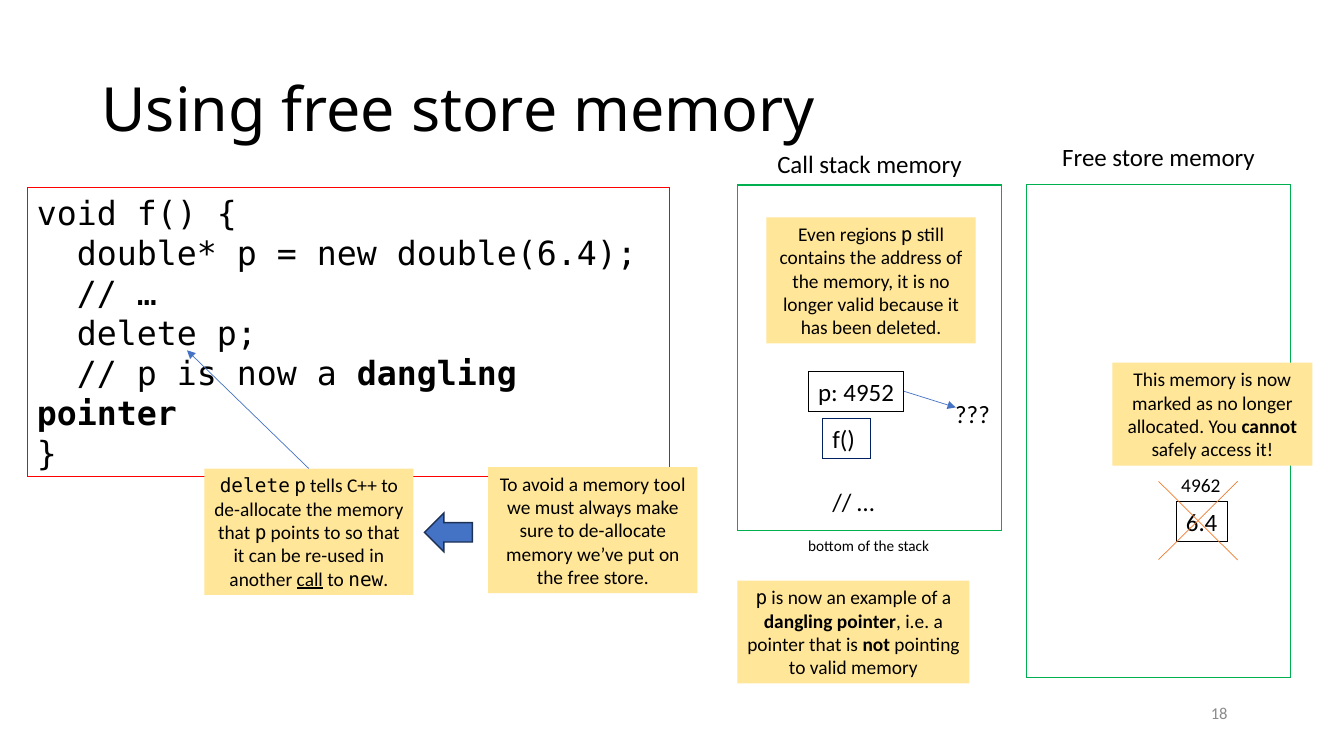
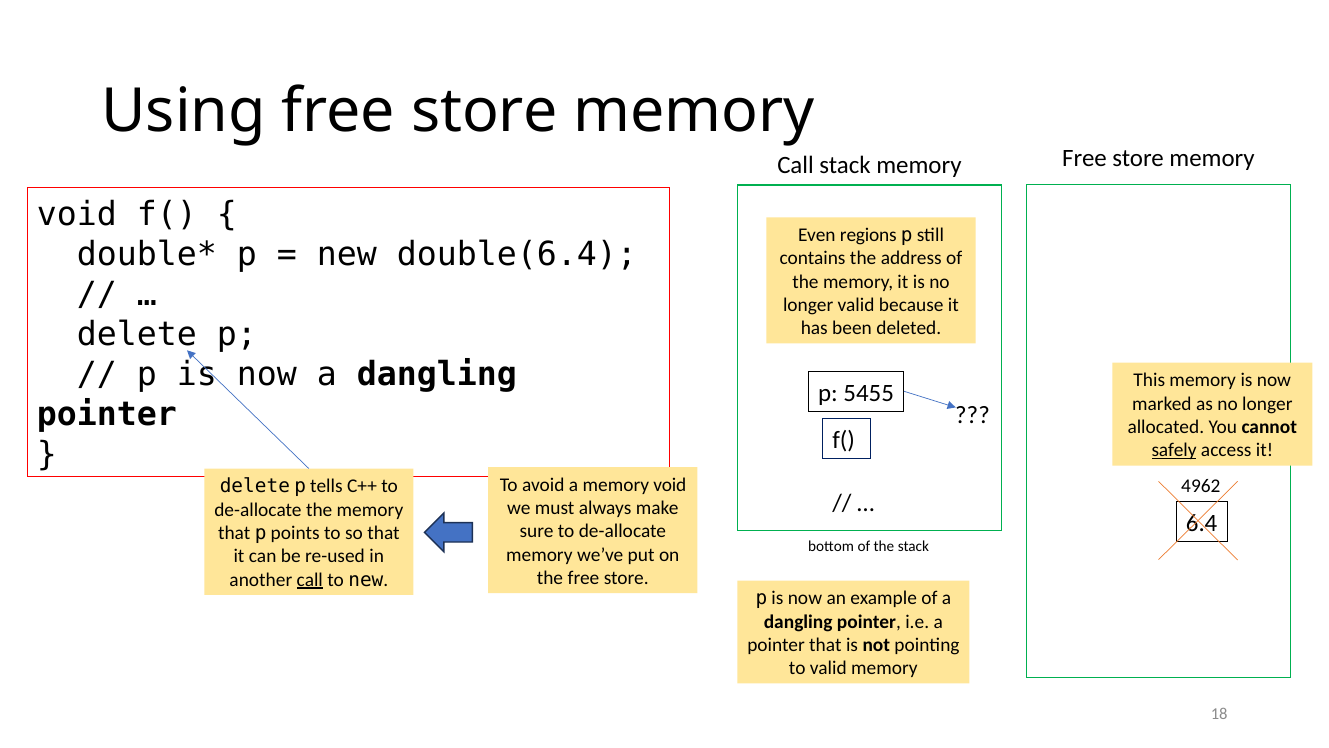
4952: 4952 -> 5455
safely underline: none -> present
a memory tool: tool -> void
